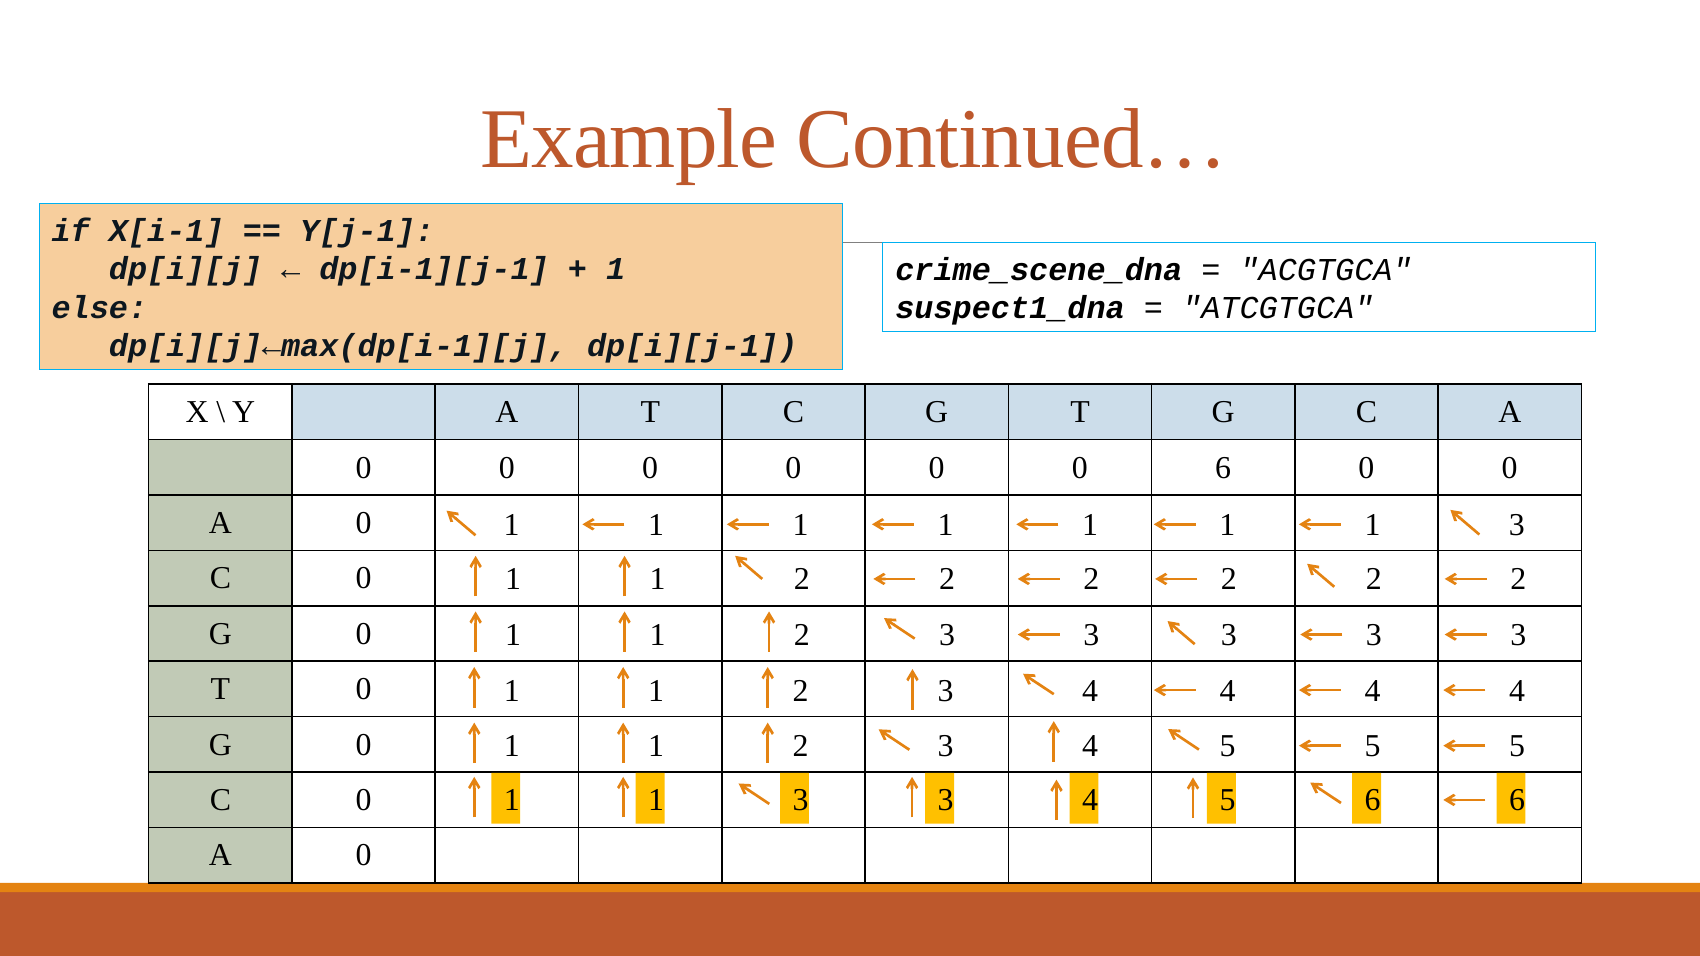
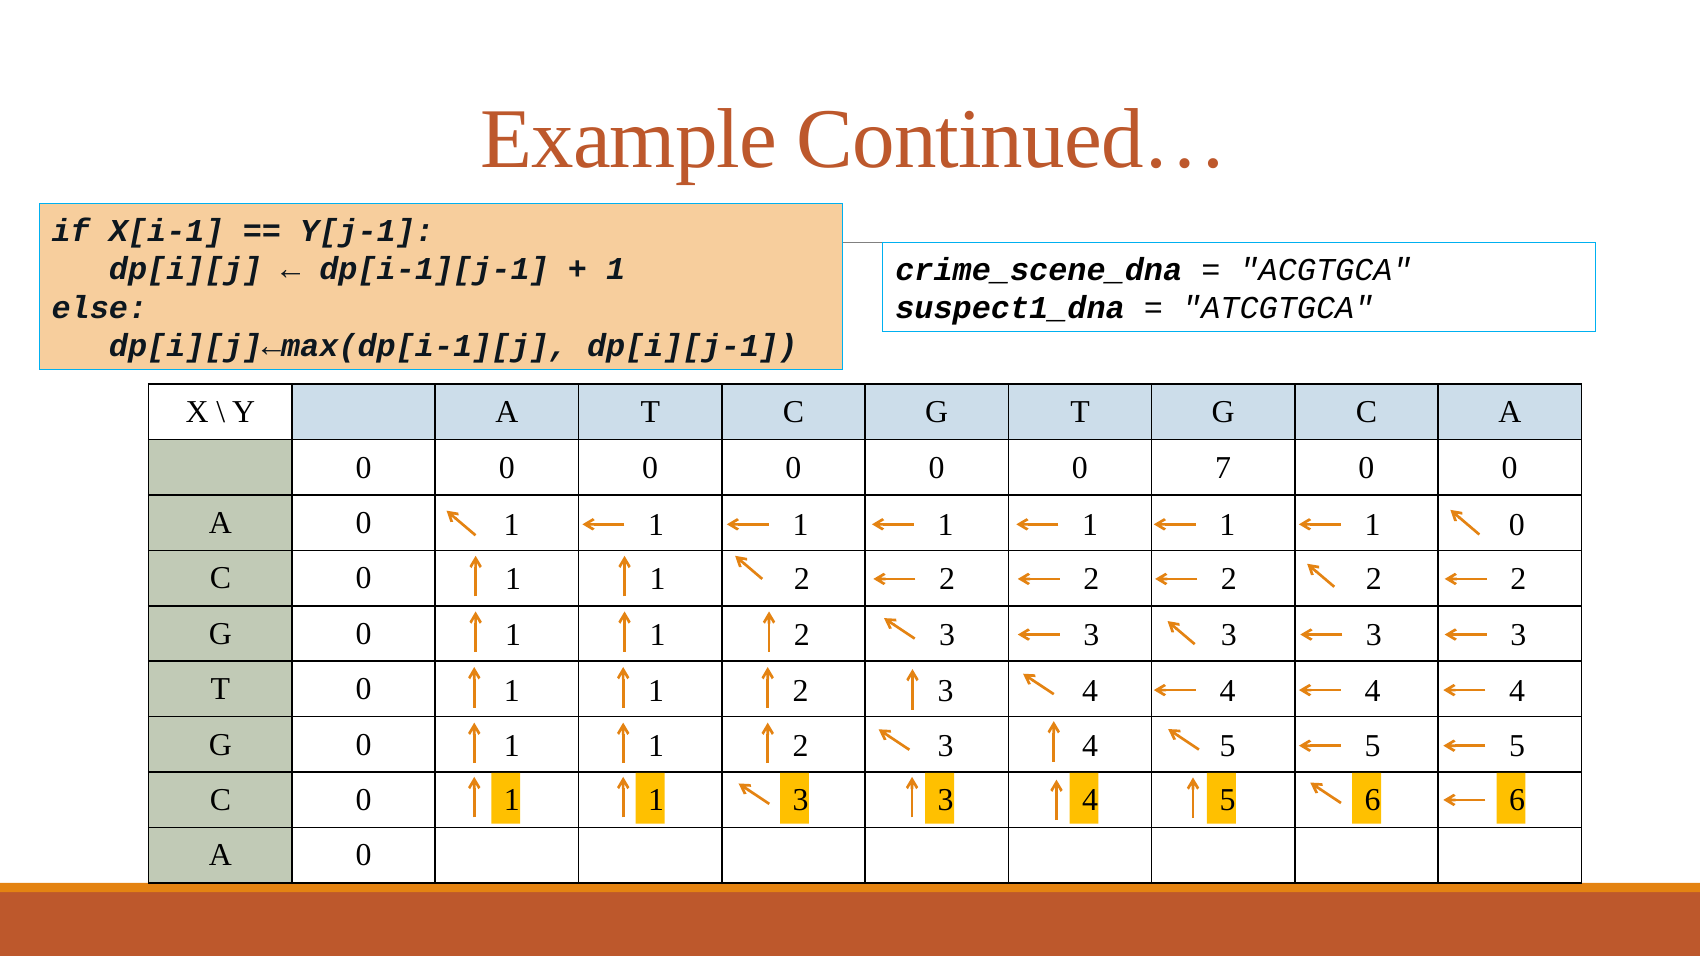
0 6: 6 -> 7
1 1 1 3: 3 -> 0
